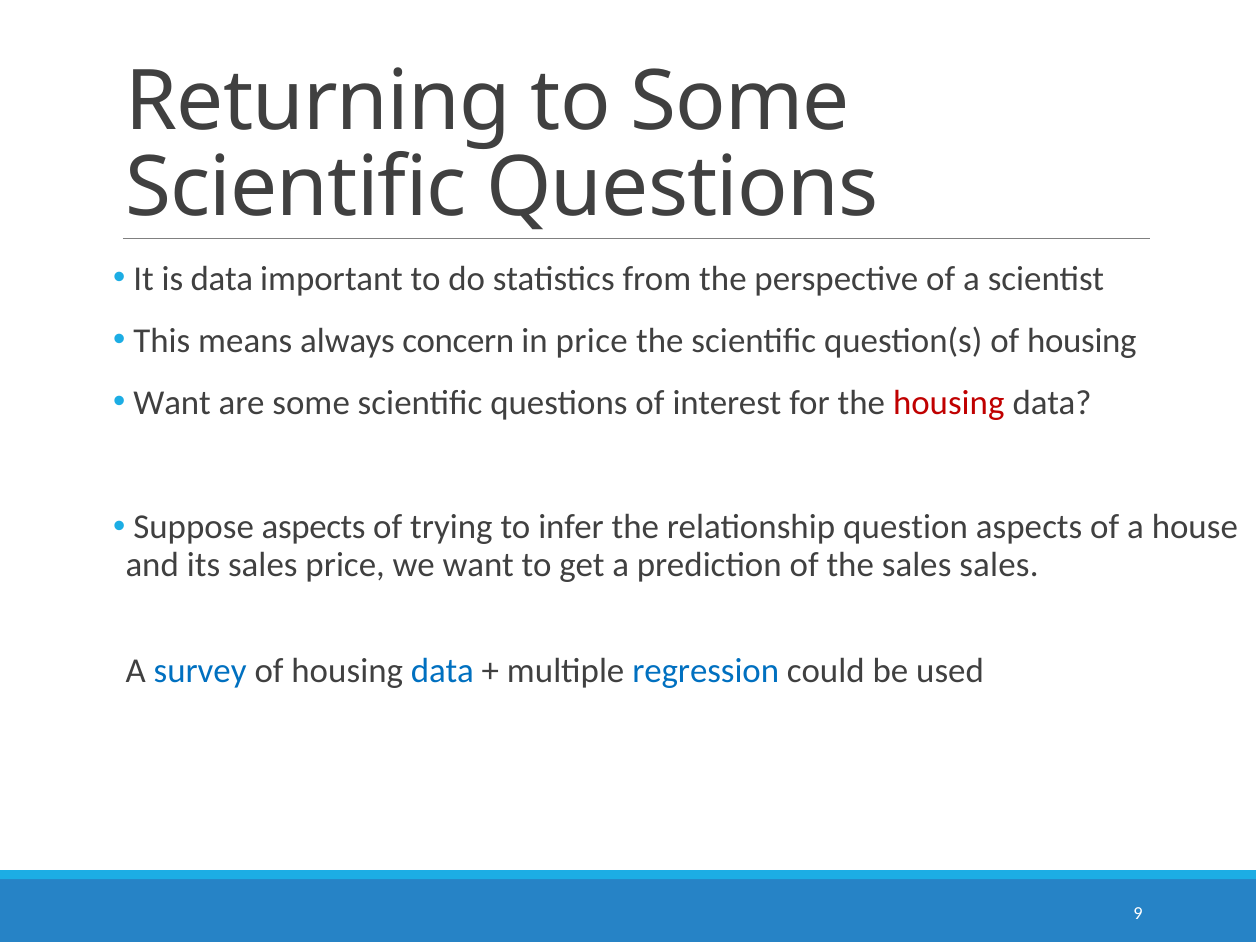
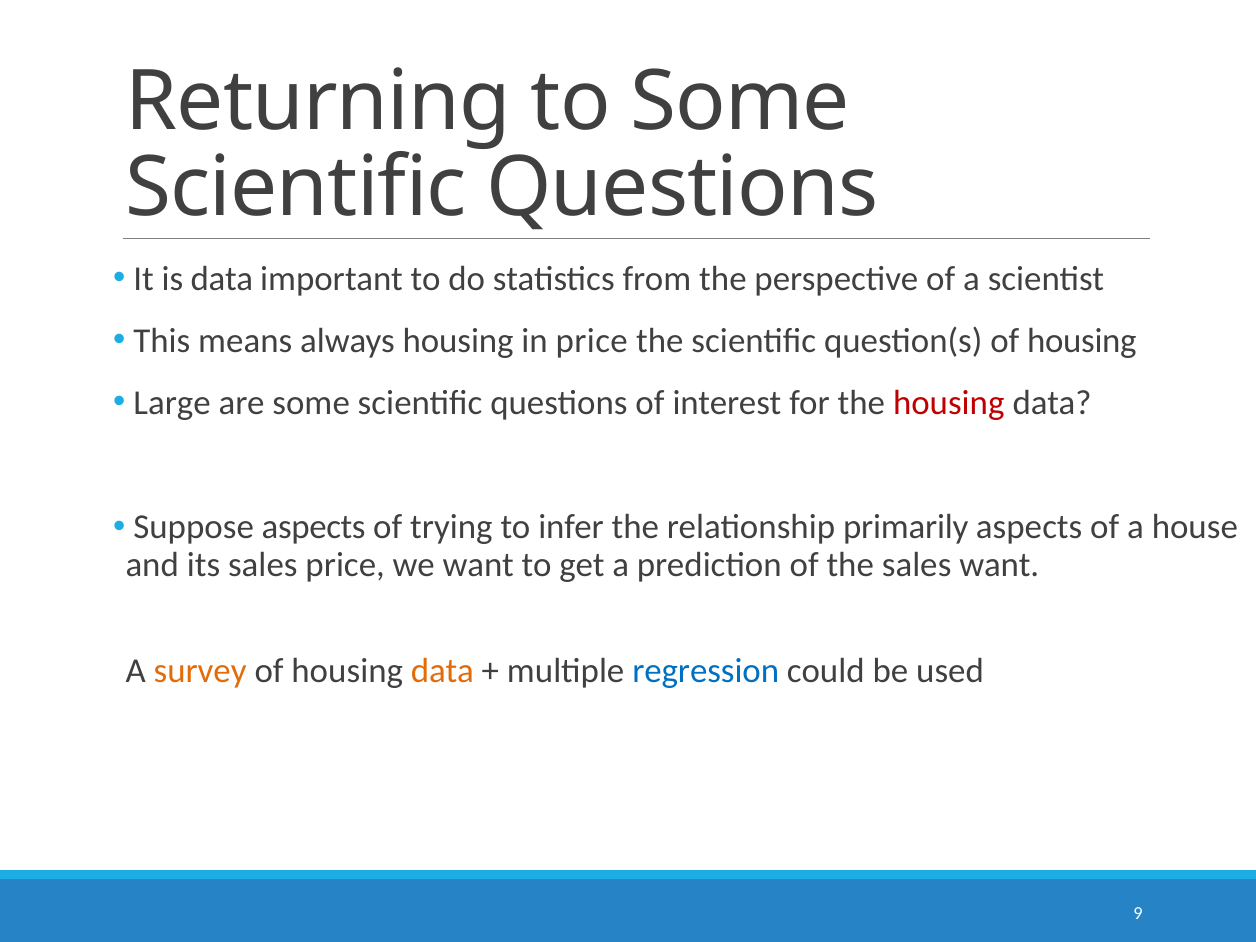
always concern: concern -> housing
Want at (172, 403): Want -> Large
question: question -> primarily
sales sales: sales -> want
survey colour: blue -> orange
data at (442, 671) colour: blue -> orange
